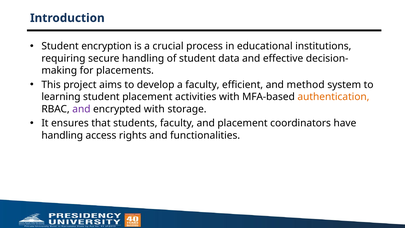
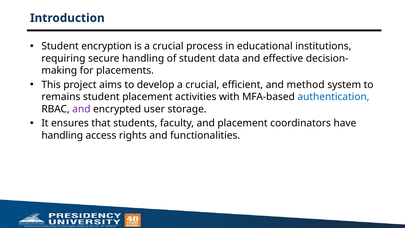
develop a faculty: faculty -> crucial
learning: learning -> remains
authentication colour: orange -> blue
encrypted with: with -> user
